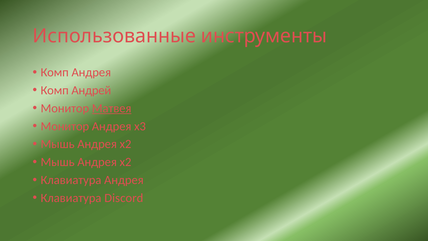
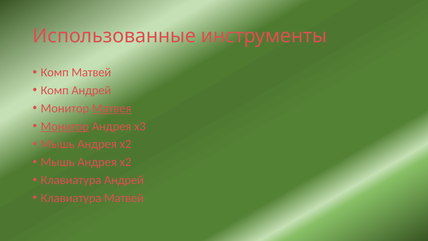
Комп Андрея: Андрея -> Матвей
Монитор at (65, 126) underline: none -> present
Клавиатура Андрея: Андрея -> Андрей
Клавиатура Discord: Discord -> Матвей
